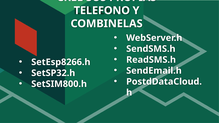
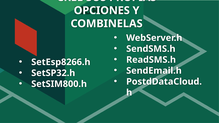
TELEFONO: TELEFONO -> OPCIONES
